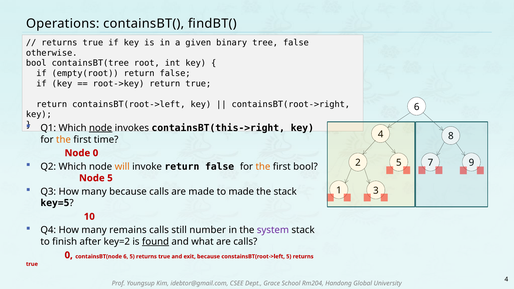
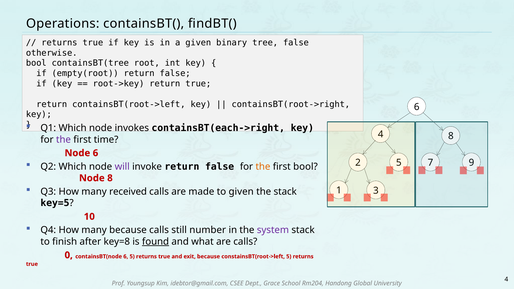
node at (101, 128) underline: present -> none
containsBT(this->right: containsBT(this->right -> containsBT(each->right
the at (64, 140) colour: orange -> purple
Node 0: 0 -> 6
will colour: orange -> purple
Node 5: 5 -> 8
many because: because -> received
to made: made -> given
many remains: remains -> because
key=2: key=2 -> key=8
